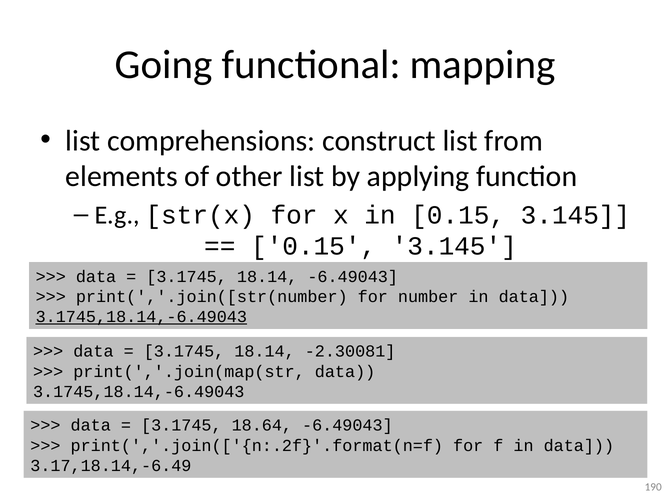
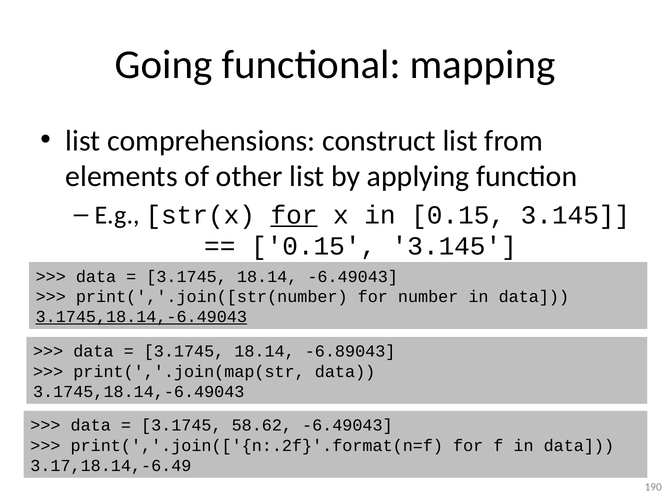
for at (294, 215) underline: none -> present
-2.30081: -2.30081 -> -6.89043
18.64: 18.64 -> 58.62
